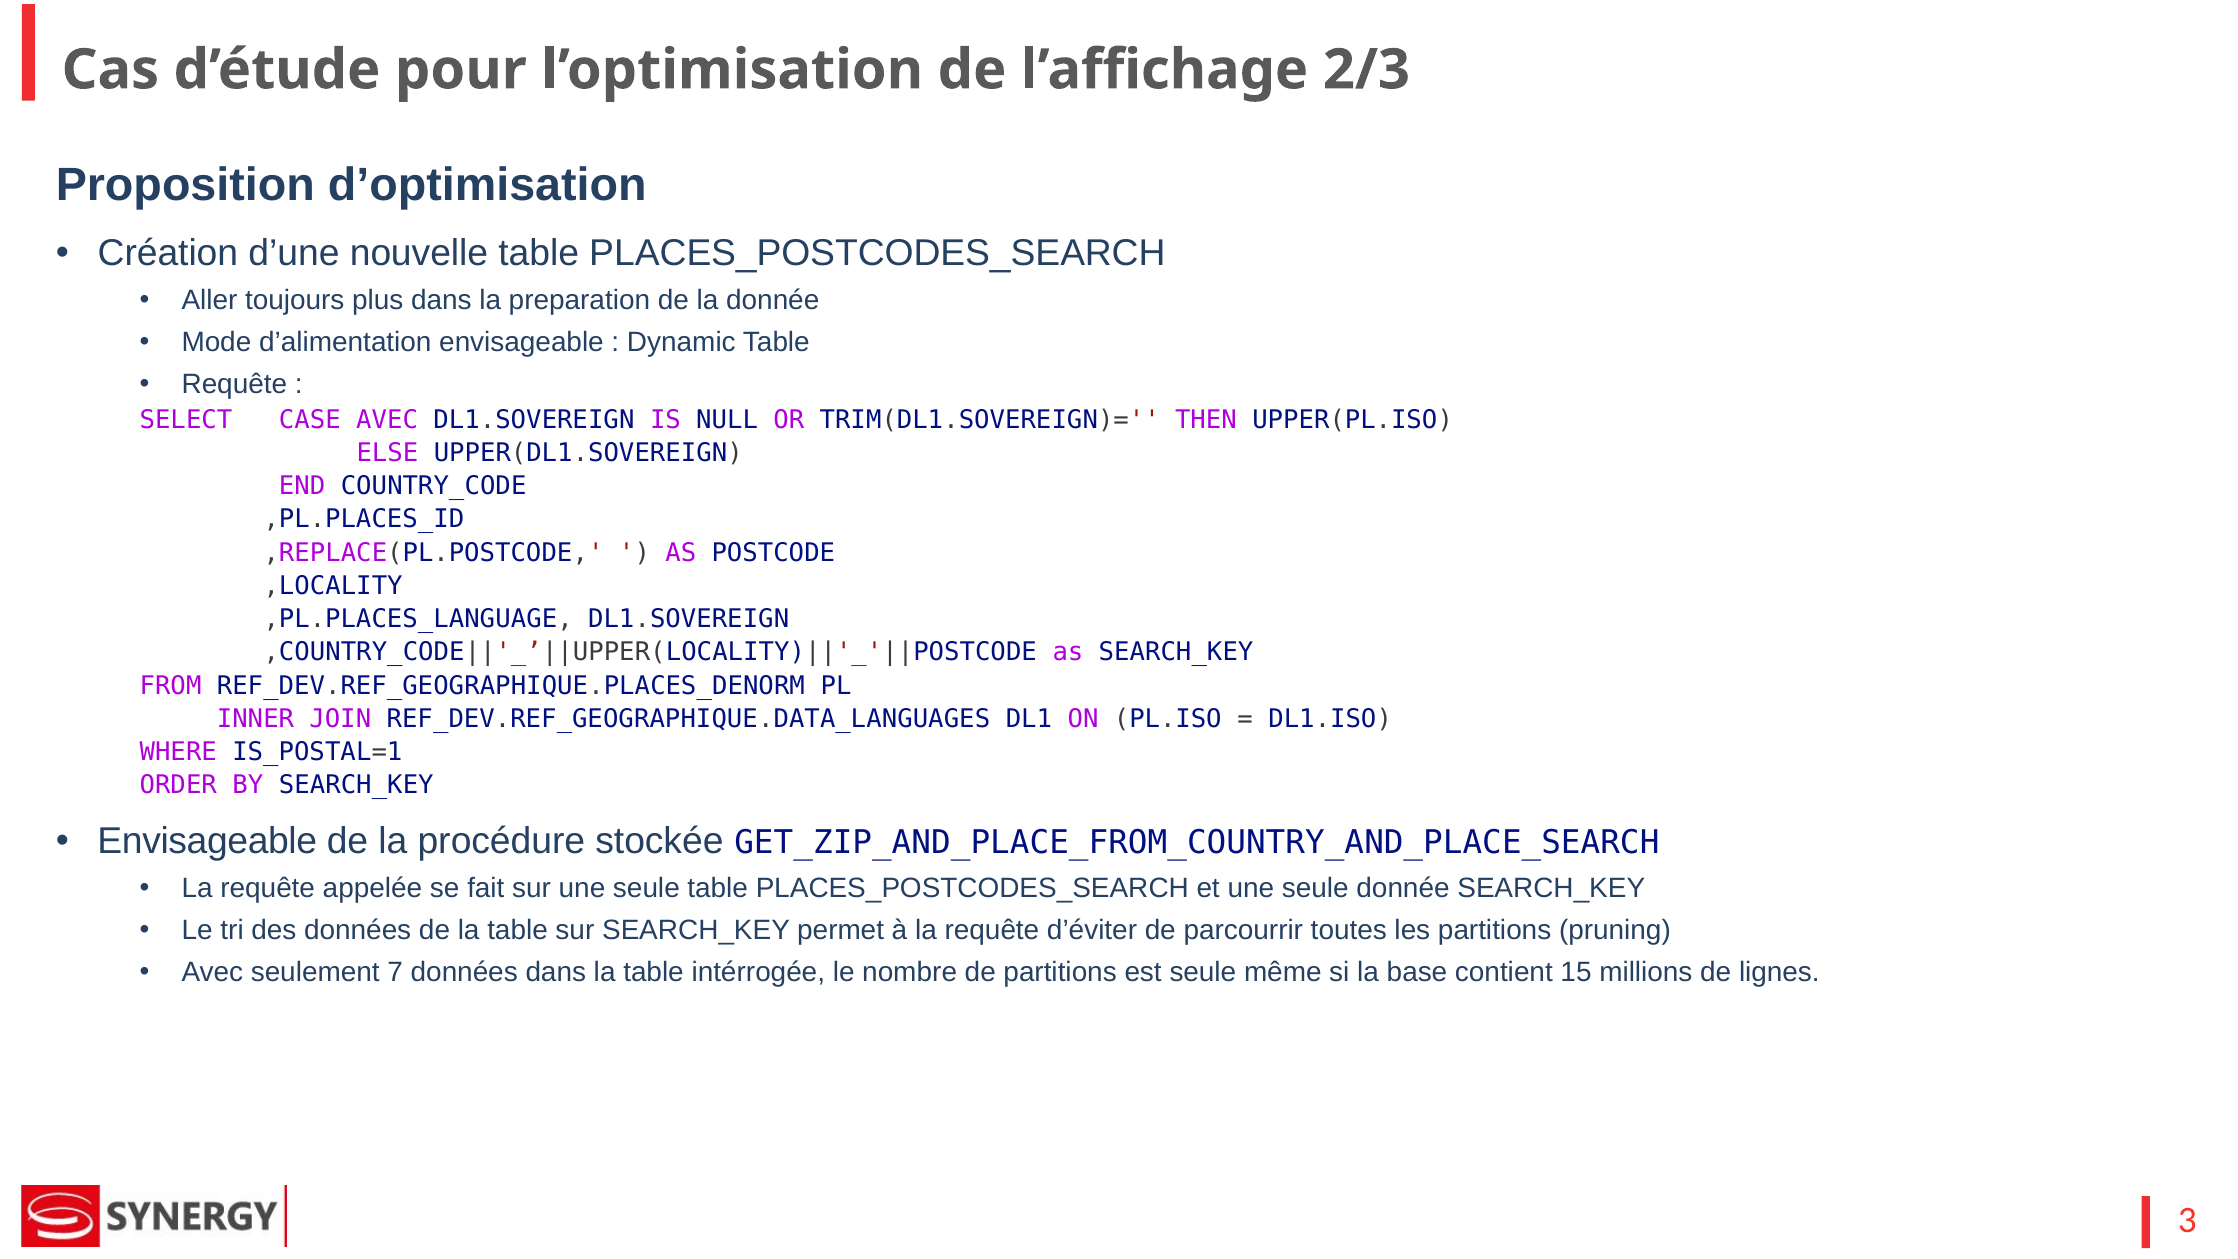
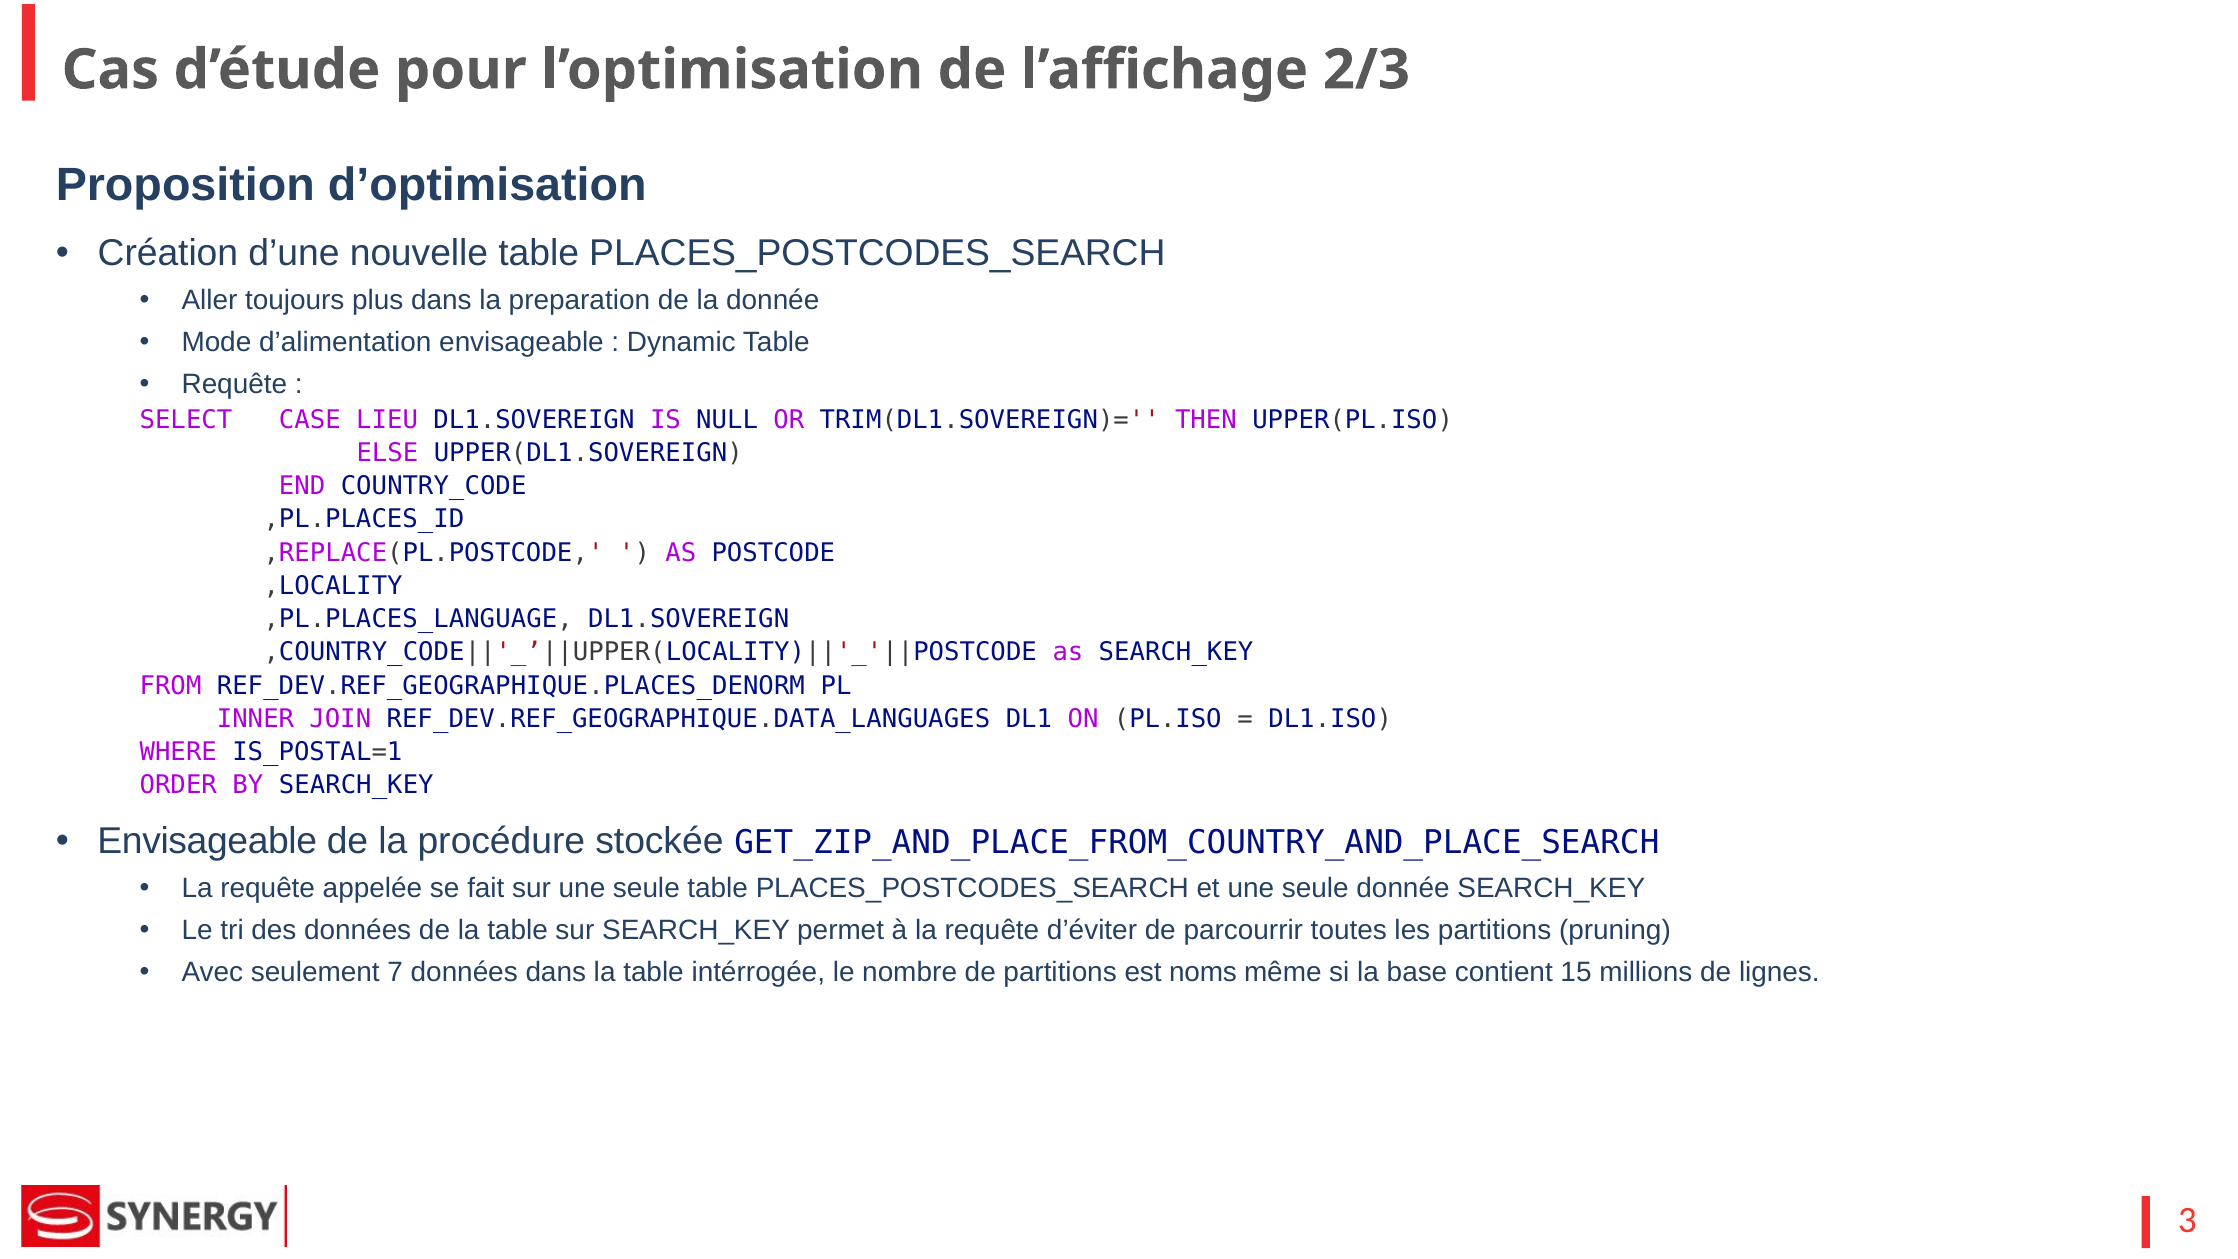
CASE AVEC: AVEC -> LIEU
est seule: seule -> noms
